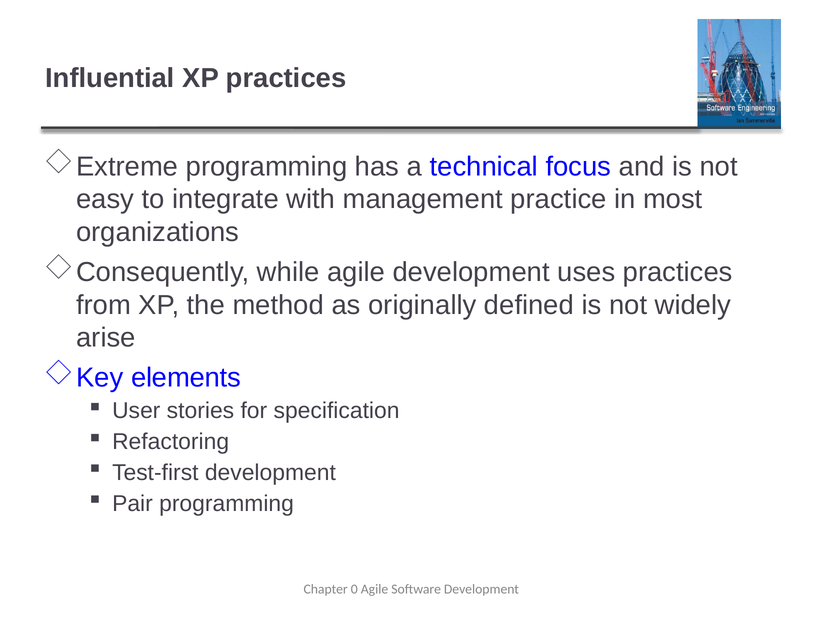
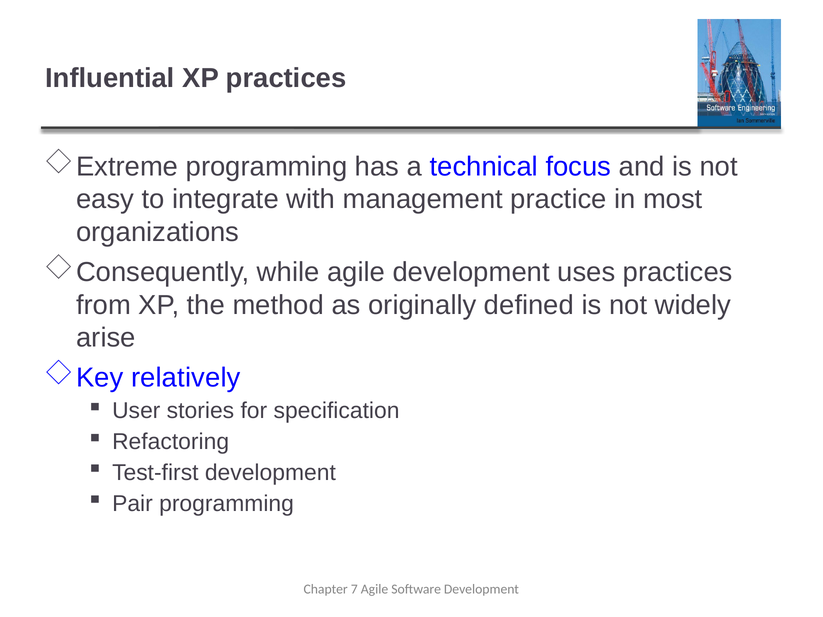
elements: elements -> relatively
0: 0 -> 7
